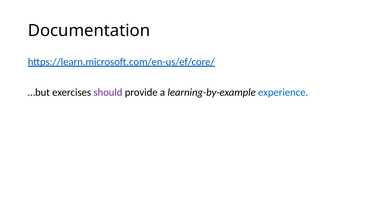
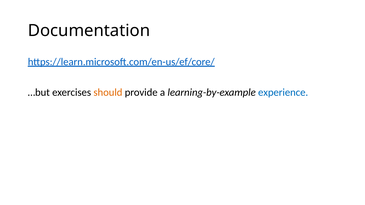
should colour: purple -> orange
